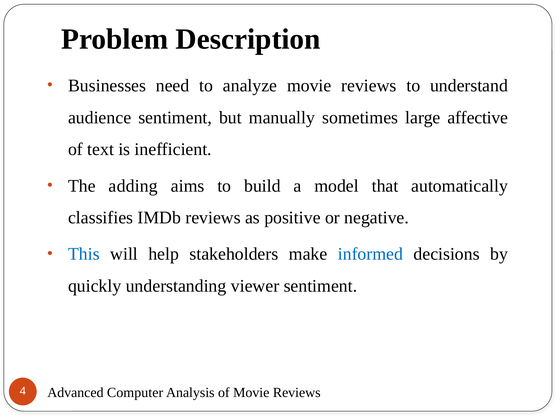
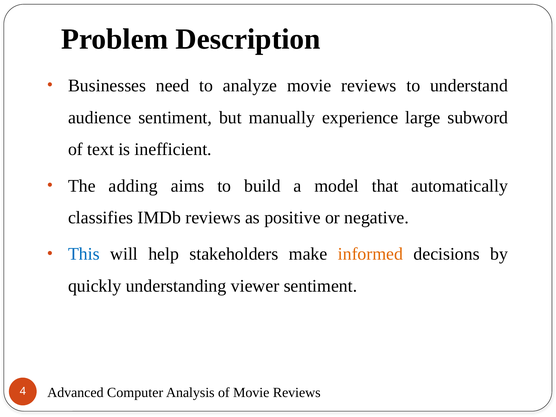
sometimes: sometimes -> experience
affective: affective -> subword
informed colour: blue -> orange
